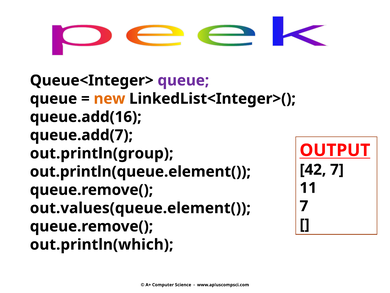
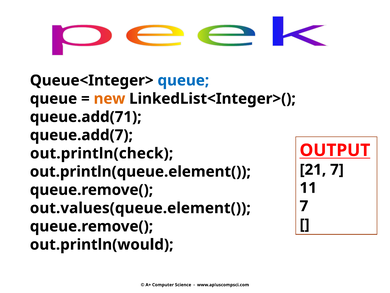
queue at (183, 80) colour: purple -> blue
queue.add(16: queue.add(16 -> queue.add(71
out.println(group: out.println(group -> out.println(check
42: 42 -> 21
out.println(which: out.println(which -> out.println(would
